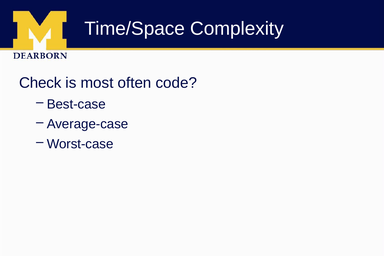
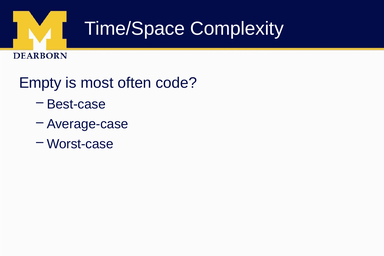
Check: Check -> Empty
